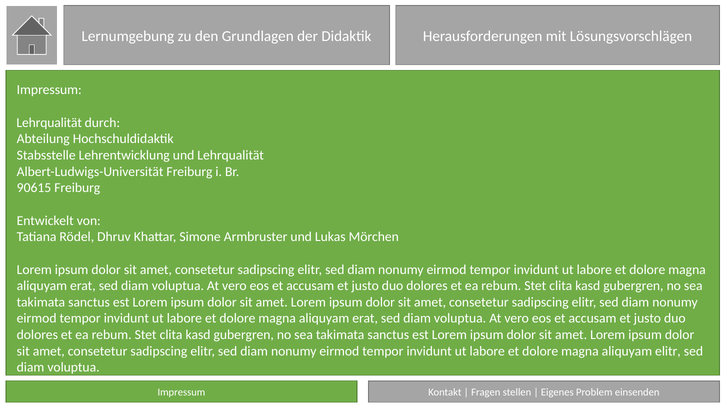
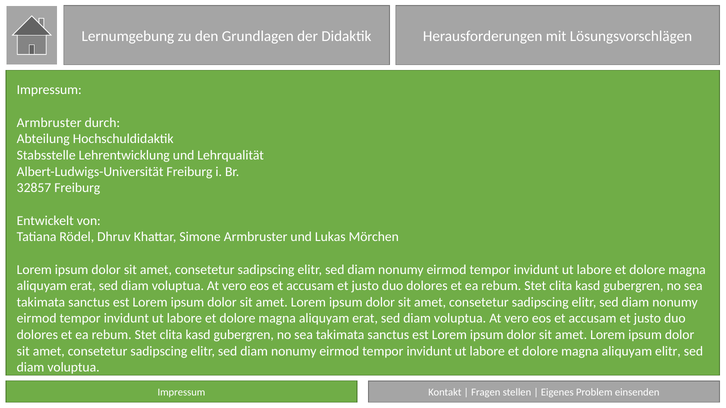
Lehrqualität at (49, 123): Lehrqualität -> Armbruster
90615: 90615 -> 32857
